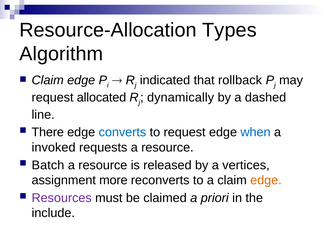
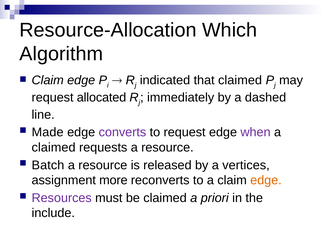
Types: Types -> Which
that rollback: rollback -> claimed
dynamically: dynamically -> immediately
There: There -> Made
converts colour: blue -> purple
when colour: blue -> purple
invoked at (54, 147): invoked -> claimed
